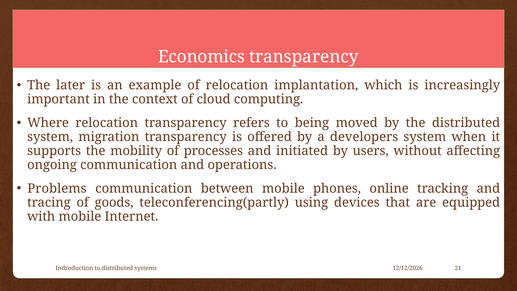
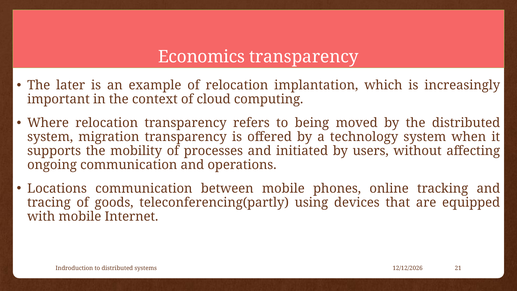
developers: developers -> technology
Problems: Problems -> Locations
